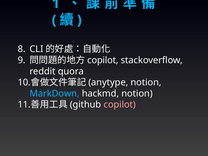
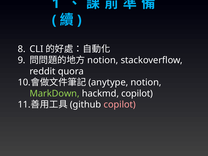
copilot at (103, 60): copilot -> notion
MarkDown colour: light blue -> light green
hackmd notion: notion -> copilot
